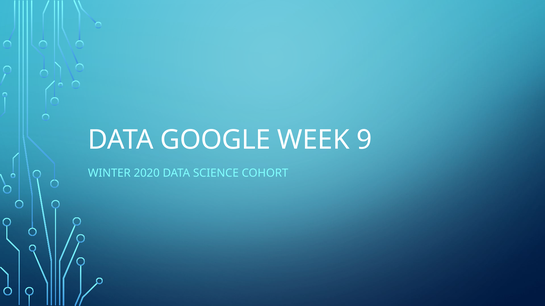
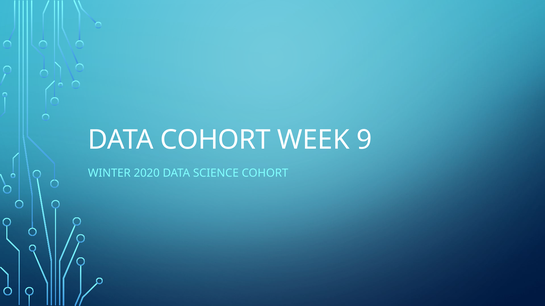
DATA GOOGLE: GOOGLE -> COHORT
